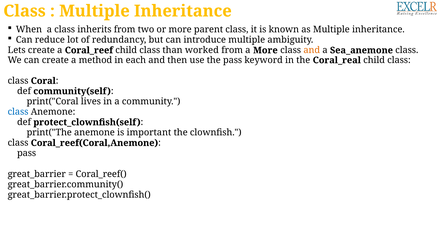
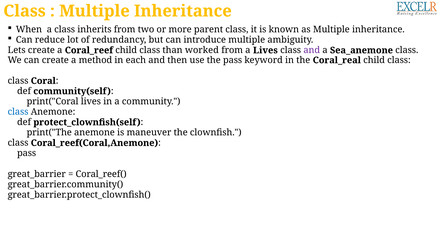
a More: More -> Lives
and at (312, 50) colour: orange -> purple
important: important -> maneuver
